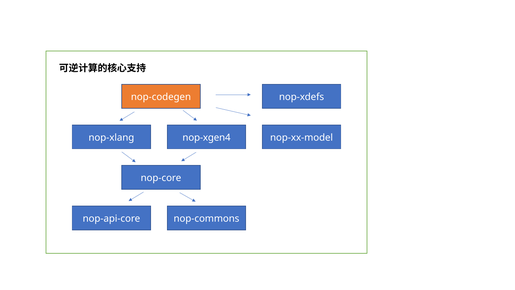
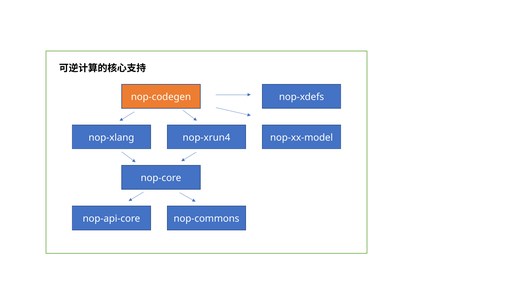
nop-xgen4: nop-xgen4 -> nop-xrun4
